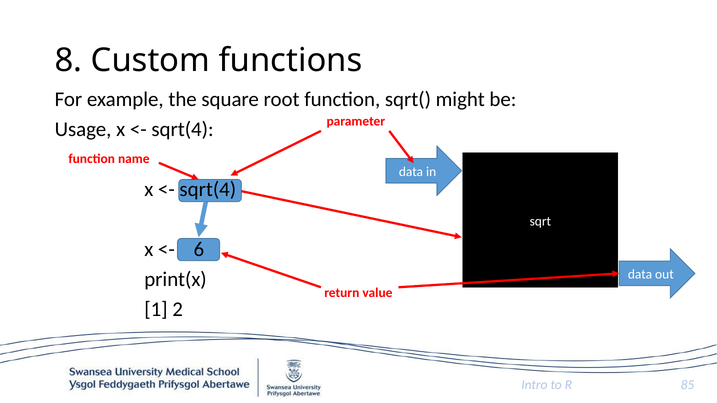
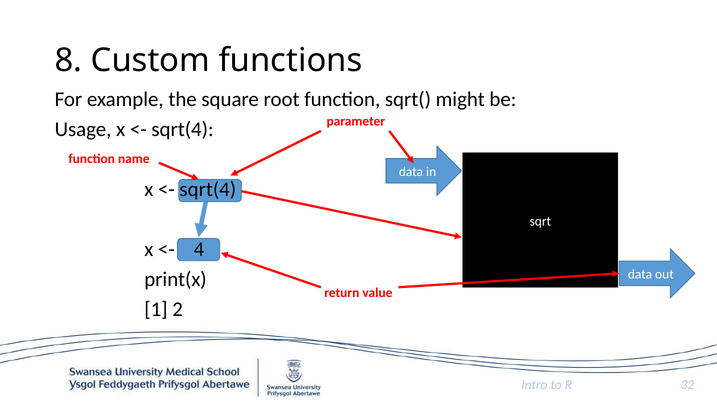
6: 6 -> 4
85: 85 -> 32
